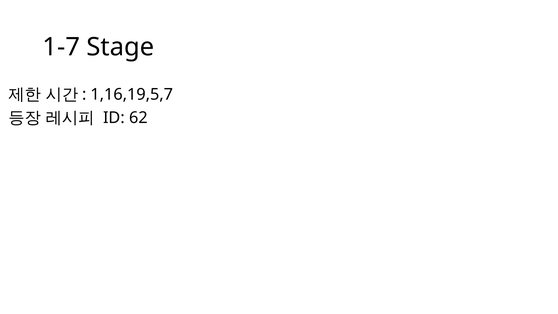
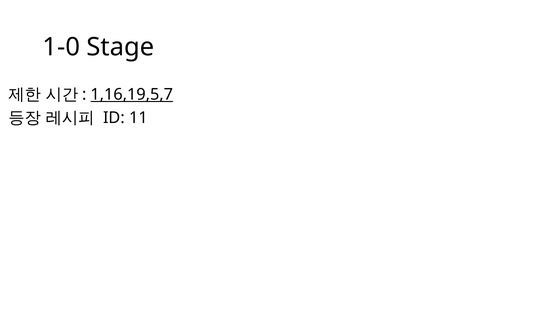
1-7: 1-7 -> 1-0
1,16,19,5,7 underline: none -> present
62: 62 -> 11
